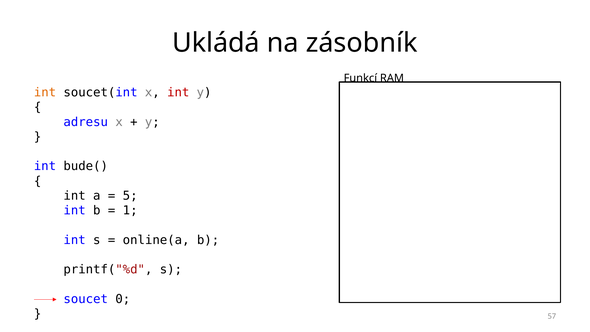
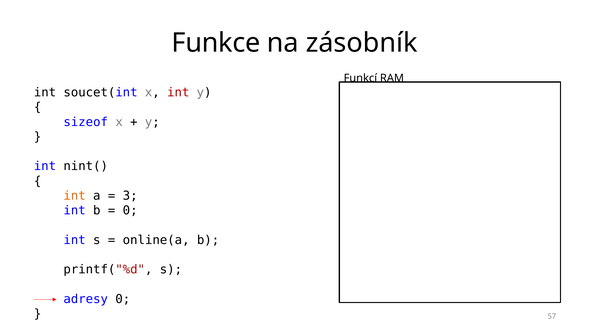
Ukládá: Ukládá -> Funkce
int at (45, 92) colour: orange -> black
adresu: adresu -> sizeof
bude(: bude( -> nint(
int at (75, 196) colour: black -> orange
5: 5 -> 3
1 at (130, 210): 1 -> 0
soucet: soucet -> adresy
